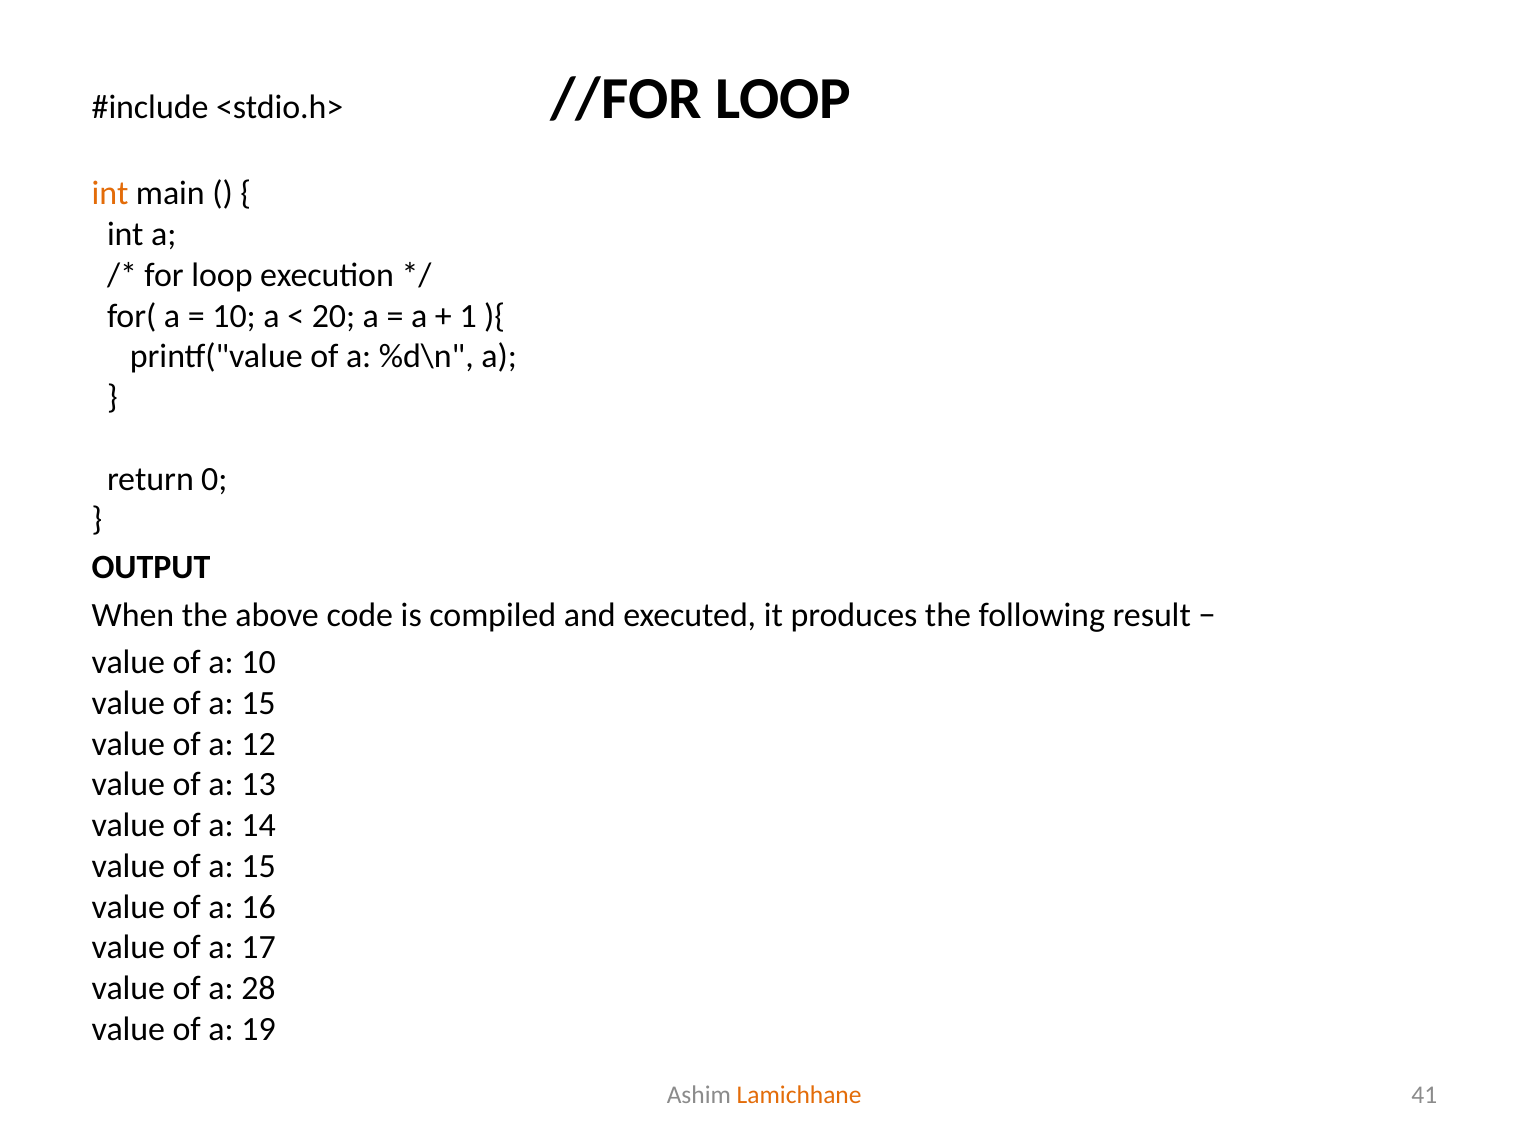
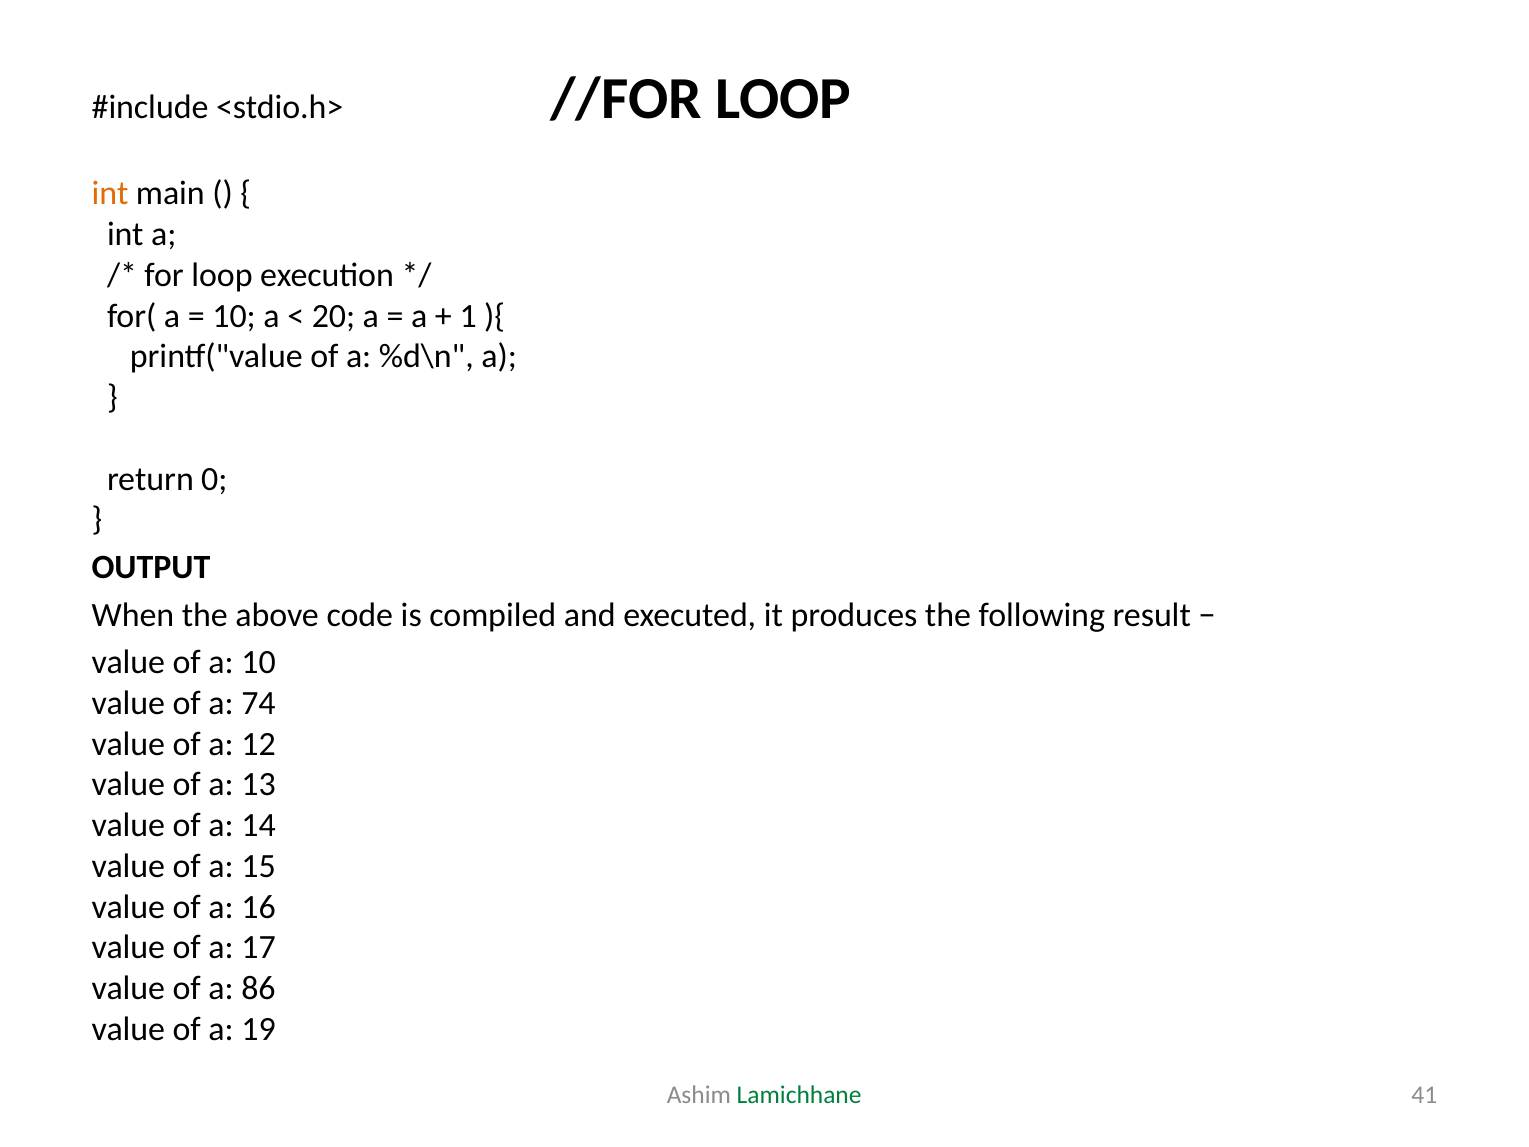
15 at (258, 703): 15 -> 74
28: 28 -> 86
Lamichhane colour: orange -> green
